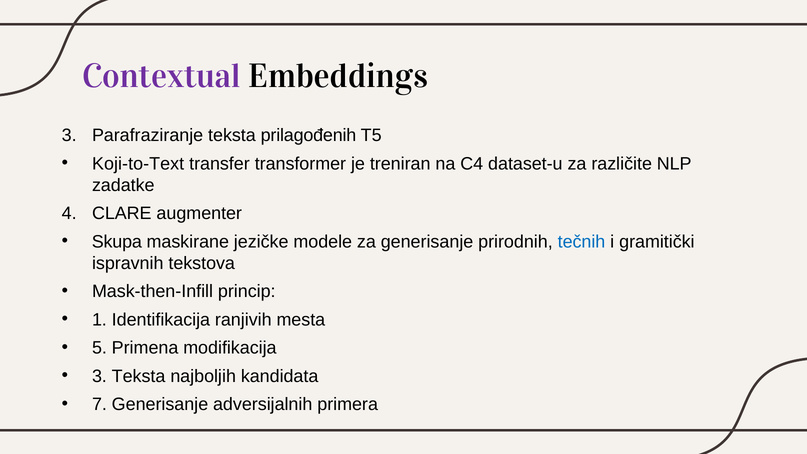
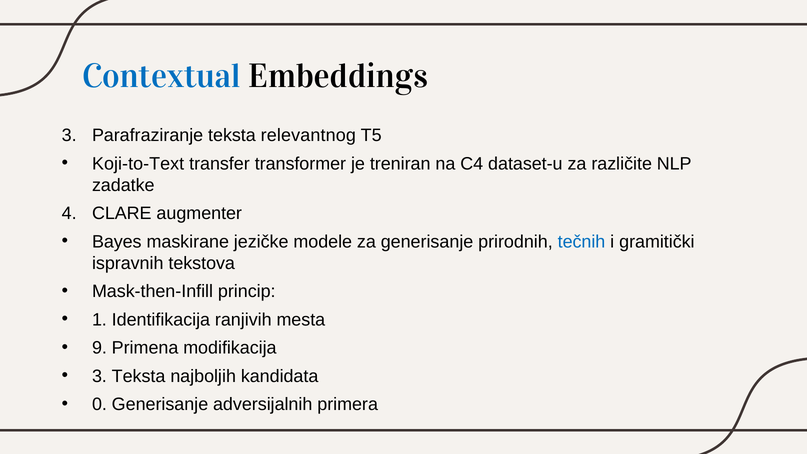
Contextual colour: purple -> blue
prilagođenih: prilagođenih -> relevantnog
Skupa: Skupa -> Bayes
5: 5 -> 9
7: 7 -> 0
